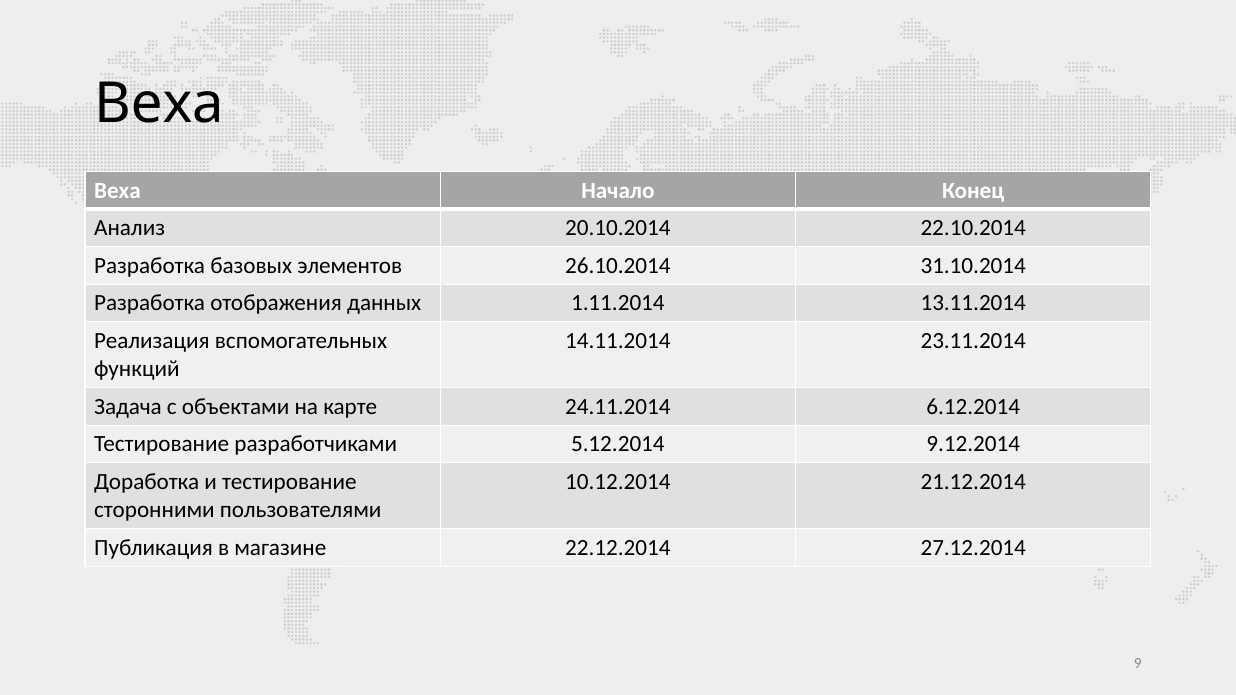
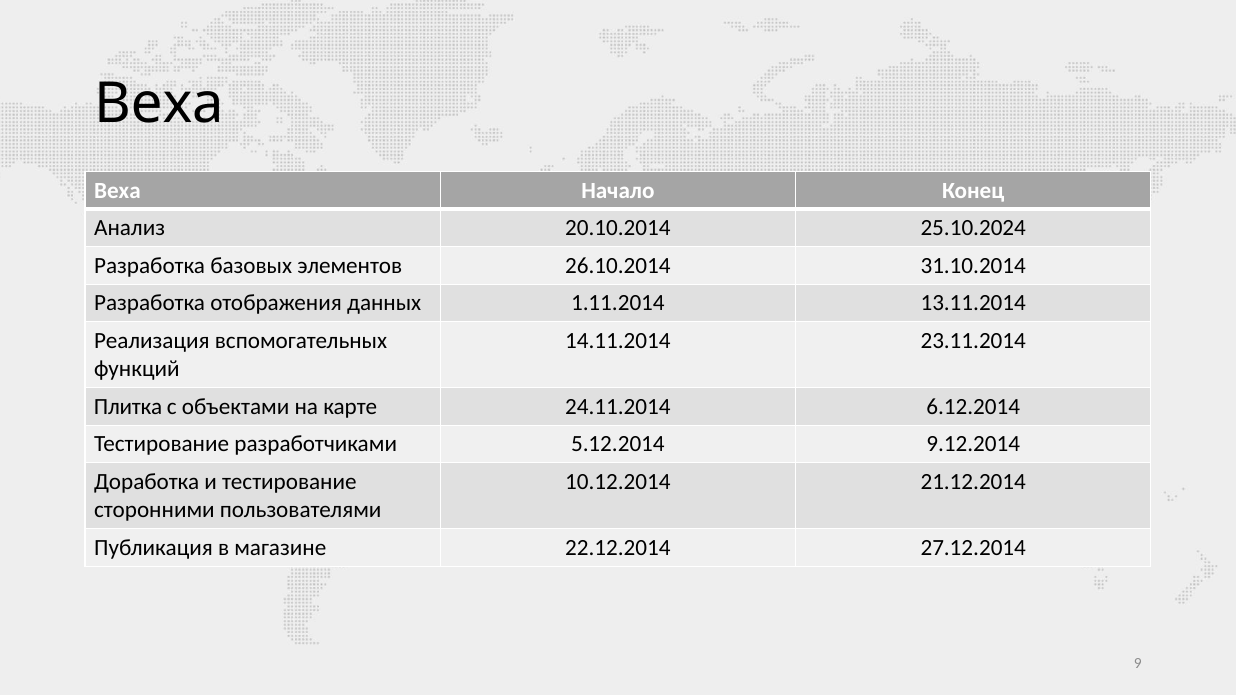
22.10.2014: 22.10.2014 -> 25.10.2024
Задача: Задача -> Плитка
